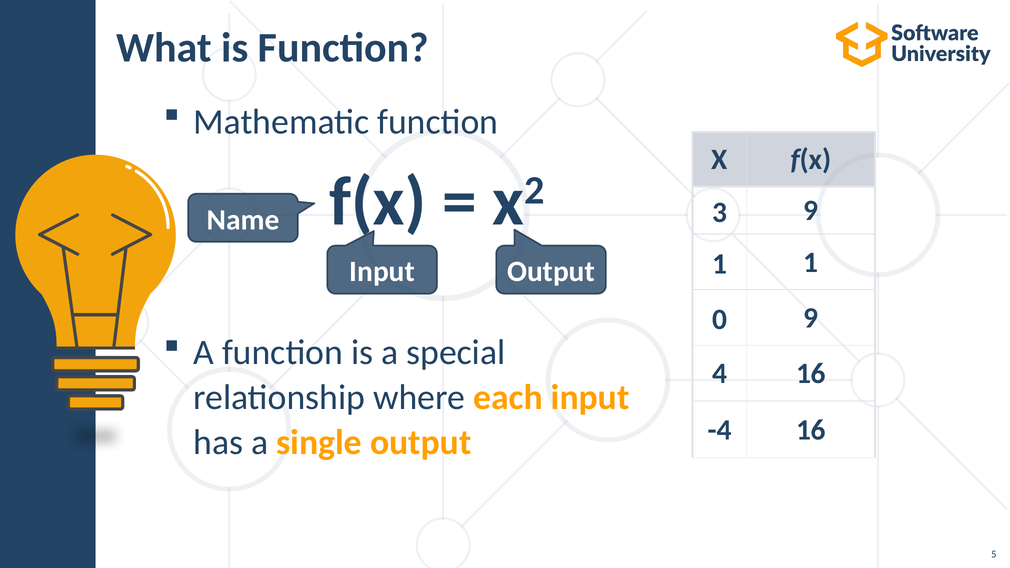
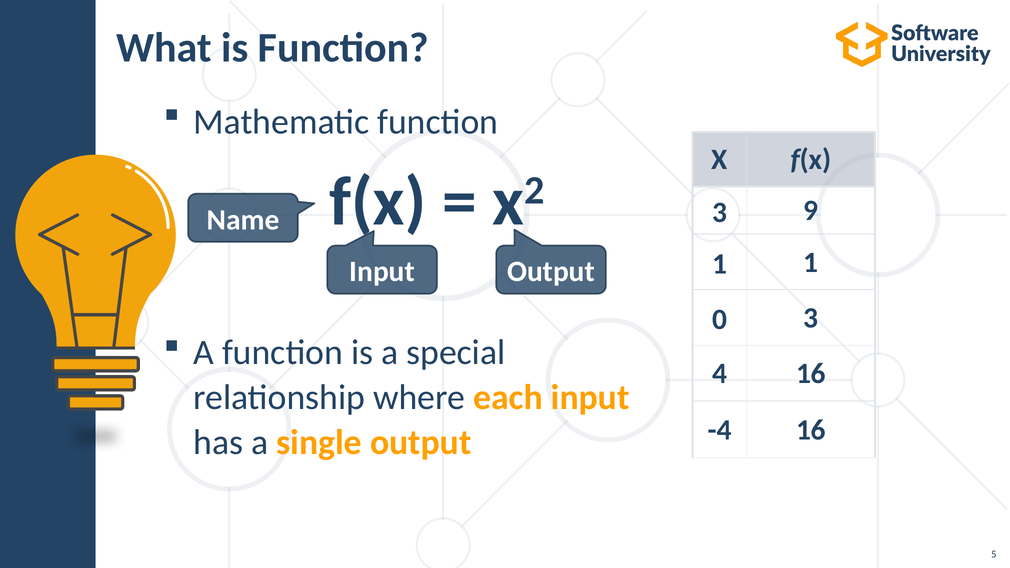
0 9: 9 -> 3
